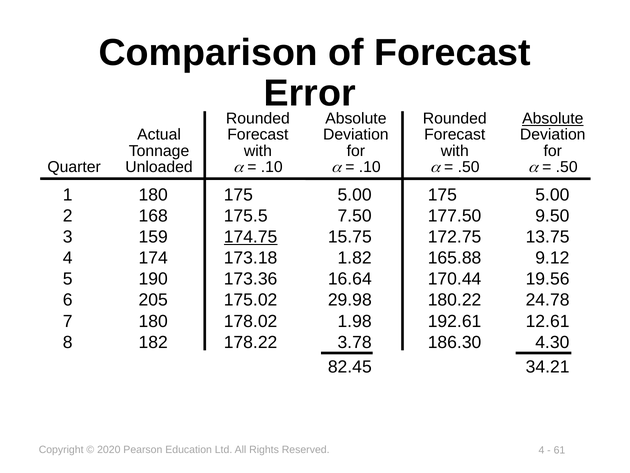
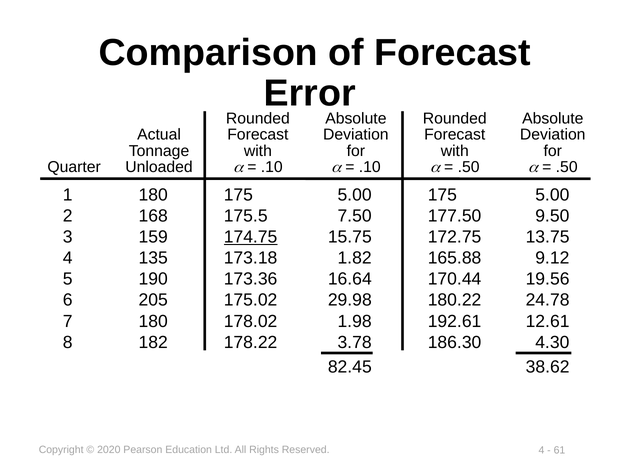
Absolute at (553, 119) underline: present -> none
174: 174 -> 135
34.21: 34.21 -> 38.62
